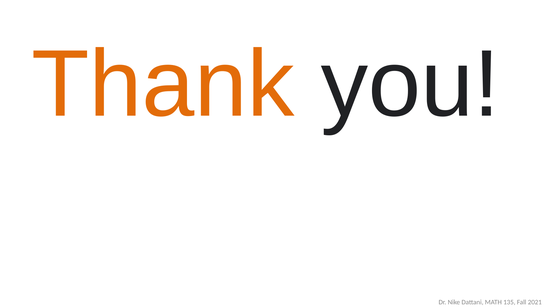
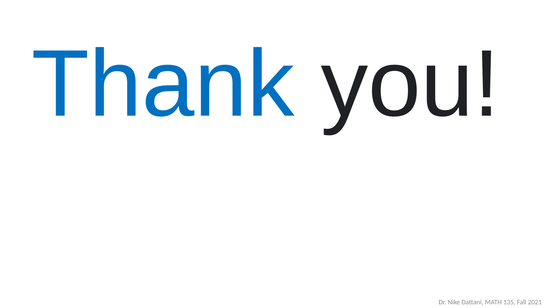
Thank colour: orange -> blue
